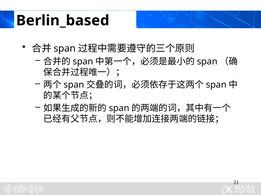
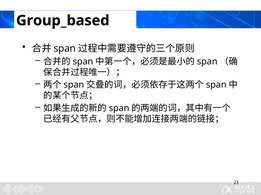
Berlin_based: Berlin_based -> Group_based
